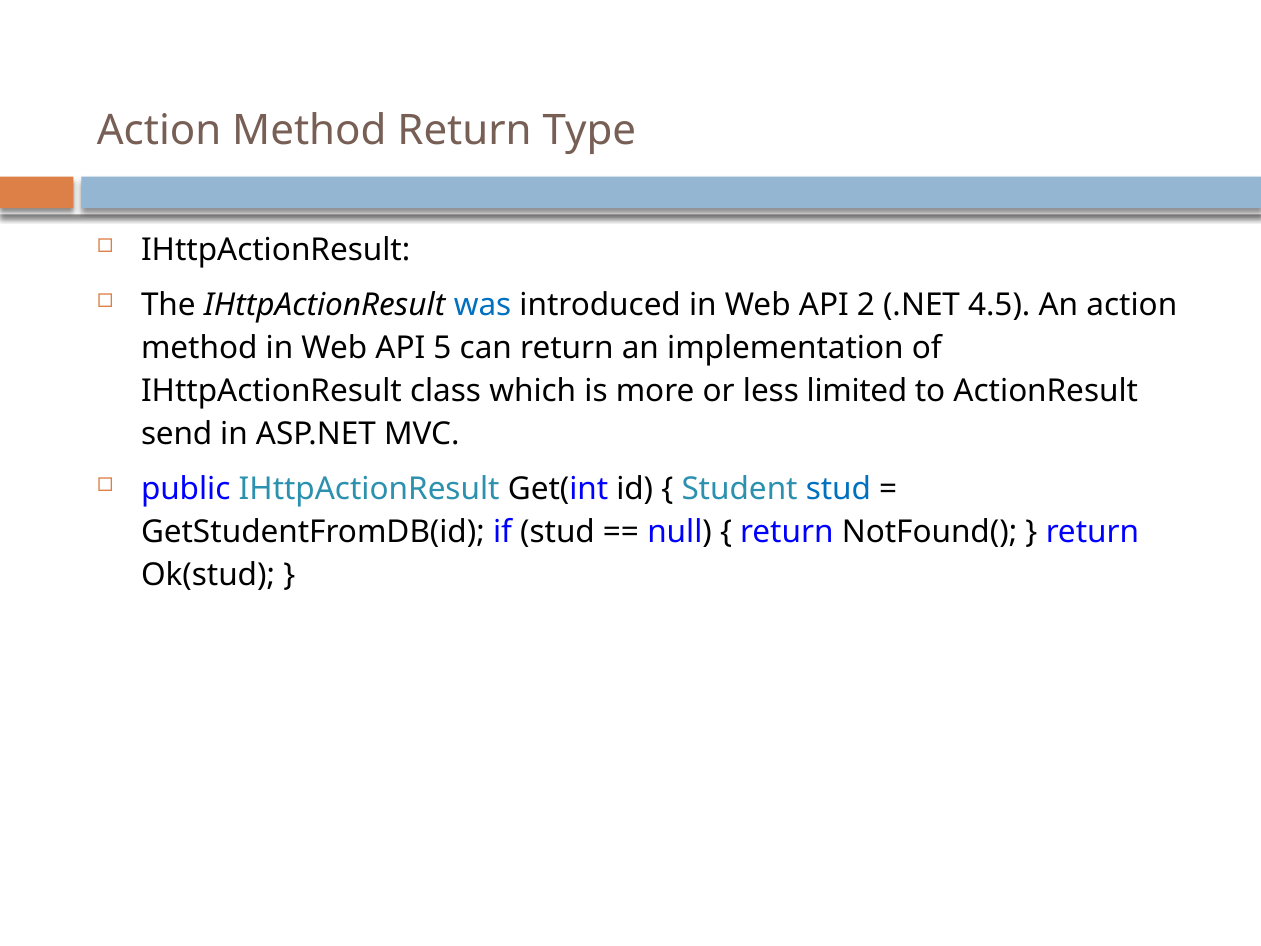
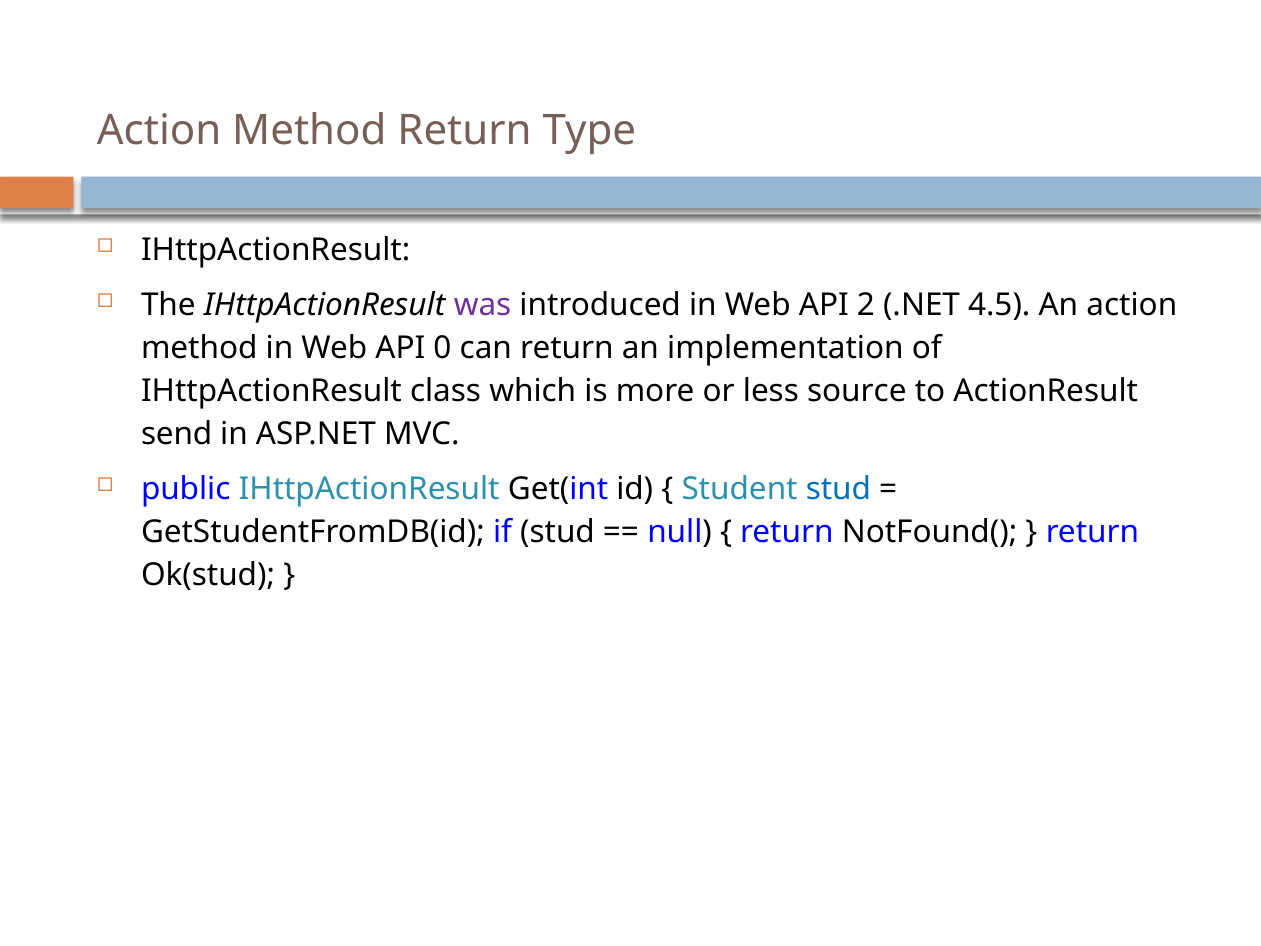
was colour: blue -> purple
5: 5 -> 0
limited: limited -> source
